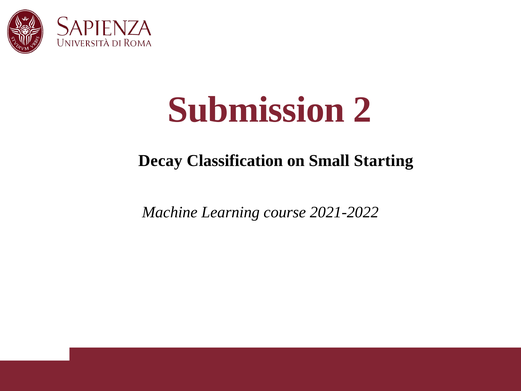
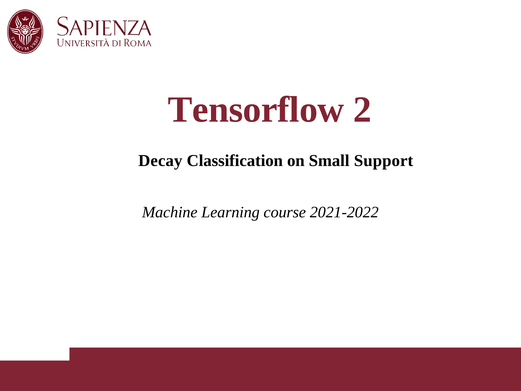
Submission: Submission -> Tensorflow
Starting: Starting -> Support
